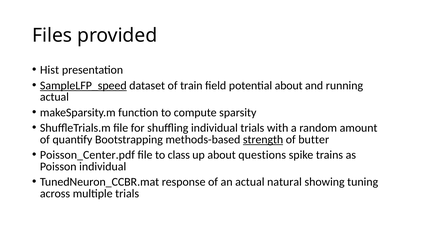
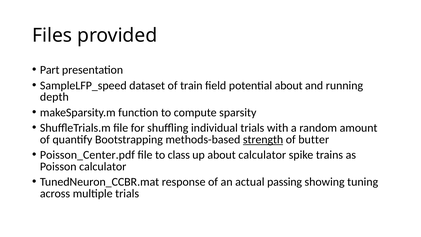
Hist: Hist -> Part
SampleLFP_speed underline: present -> none
actual at (54, 97): actual -> depth
about questions: questions -> calculator
Poisson individual: individual -> calculator
natural: natural -> passing
